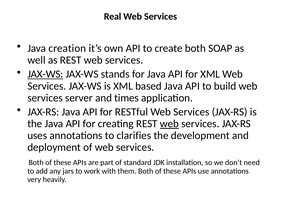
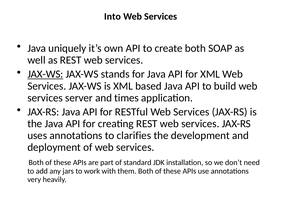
Real: Real -> Into
creation: creation -> uniquely
web at (169, 124) underline: present -> none
